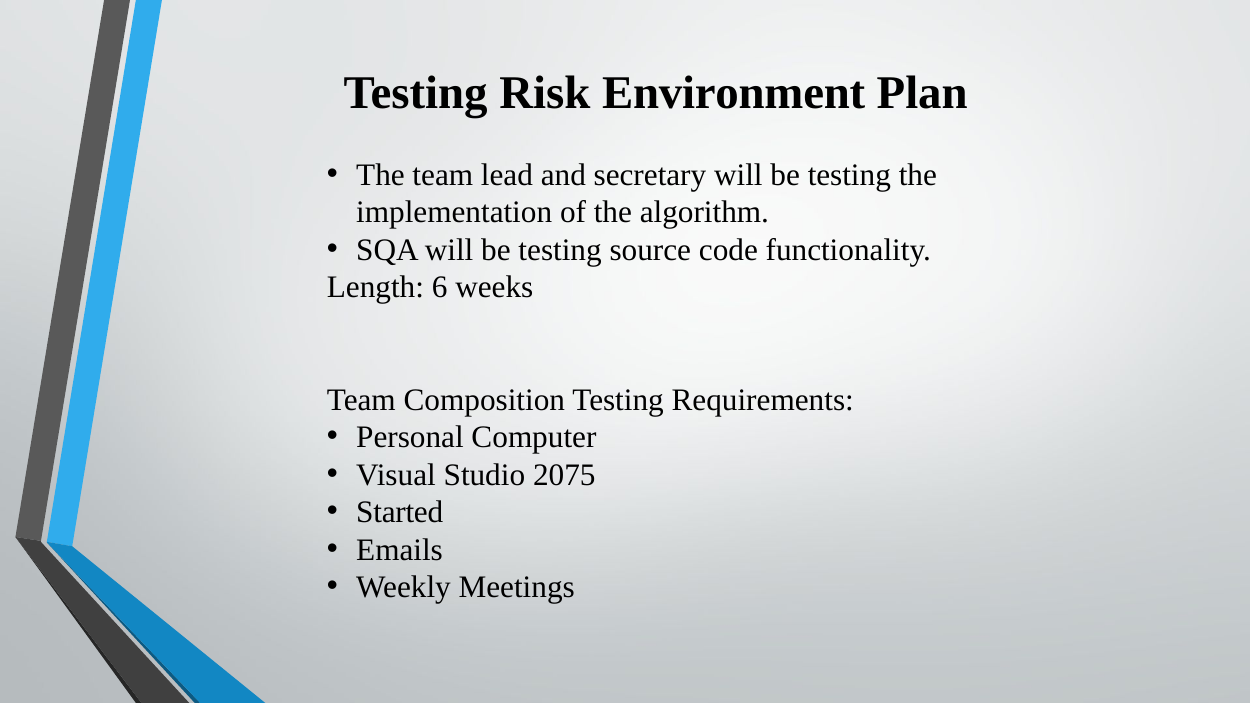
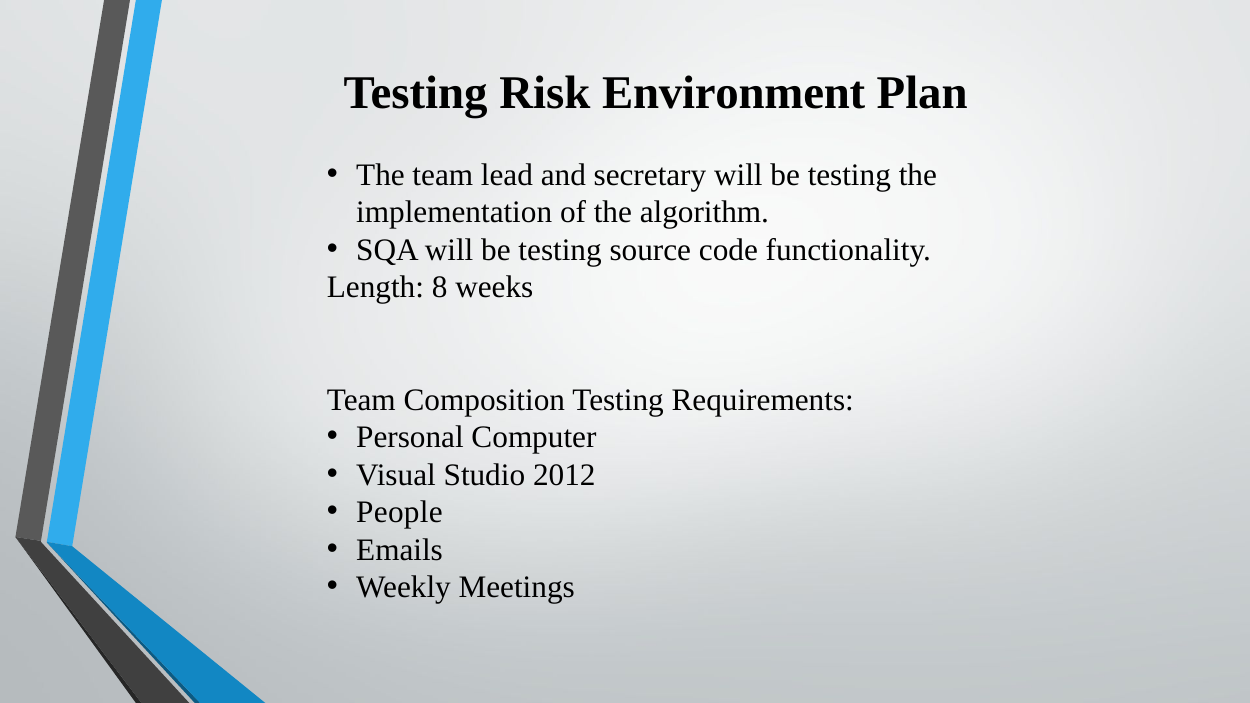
6: 6 -> 8
2075: 2075 -> 2012
Started: Started -> People
